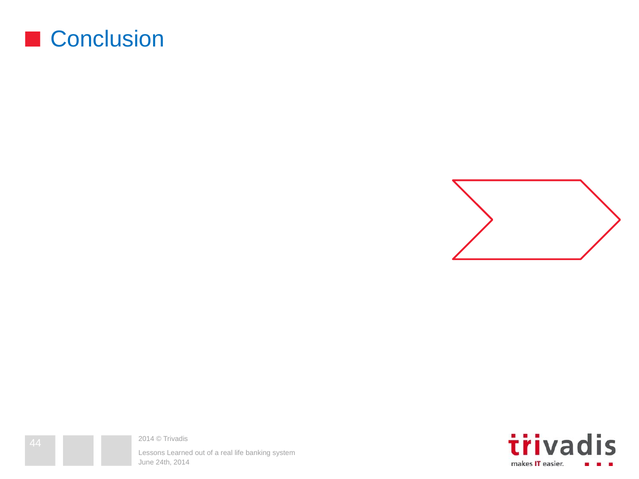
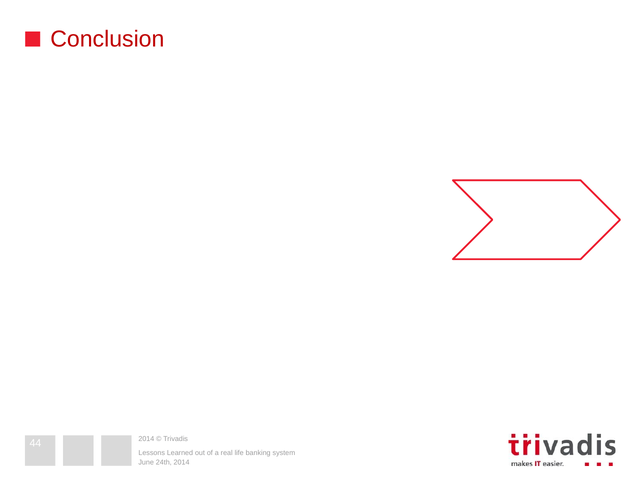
Conclusion colour: blue -> red
